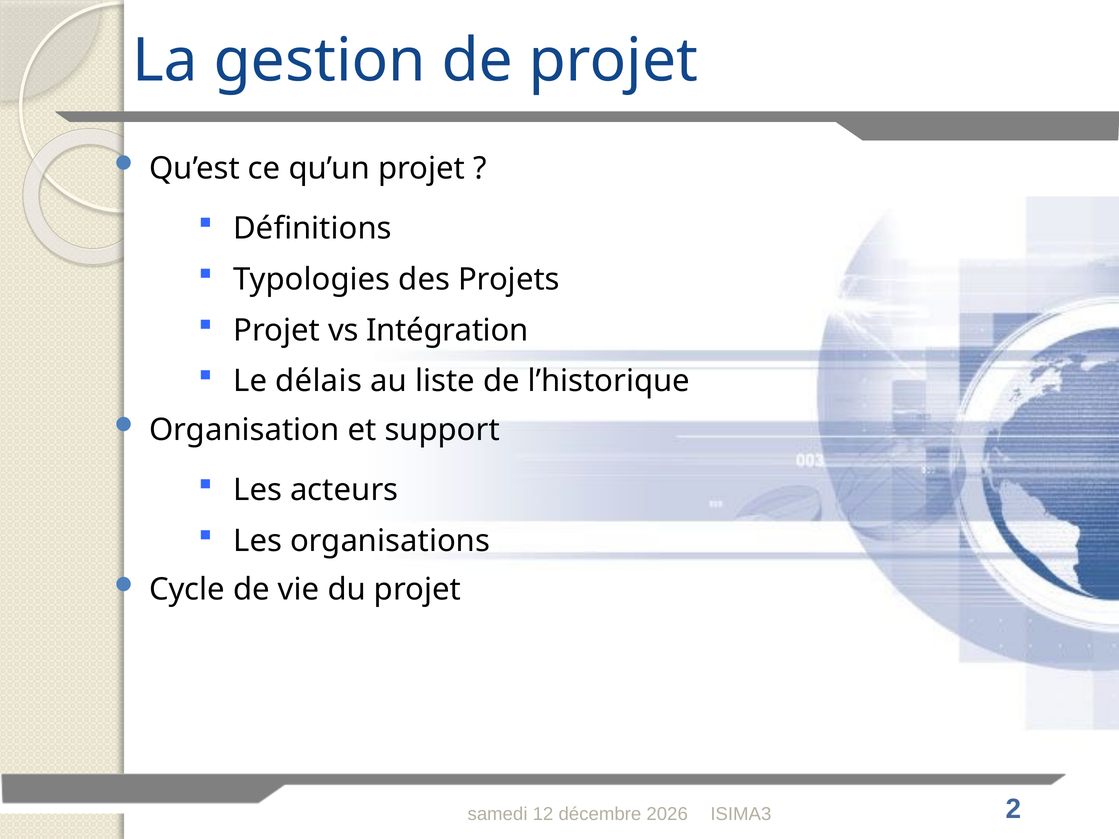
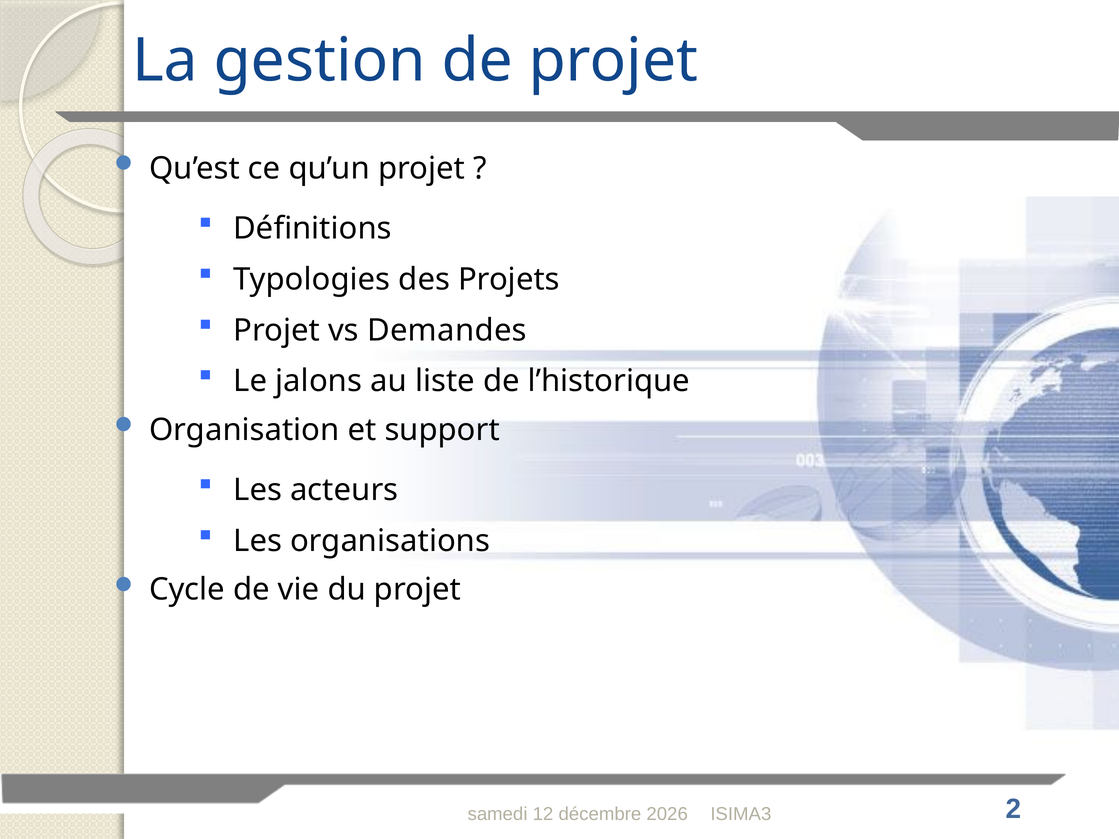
Intégration: Intégration -> Demandes
délais: délais -> jalons
